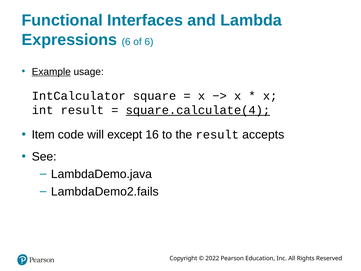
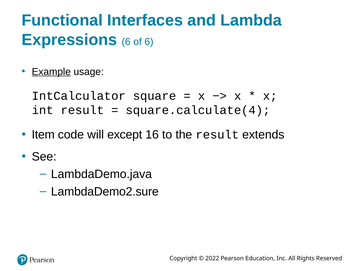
square.calculate(4 underline: present -> none
accepts: accepts -> extends
LambdaDemo2.fails: LambdaDemo2.fails -> LambdaDemo2.sure
